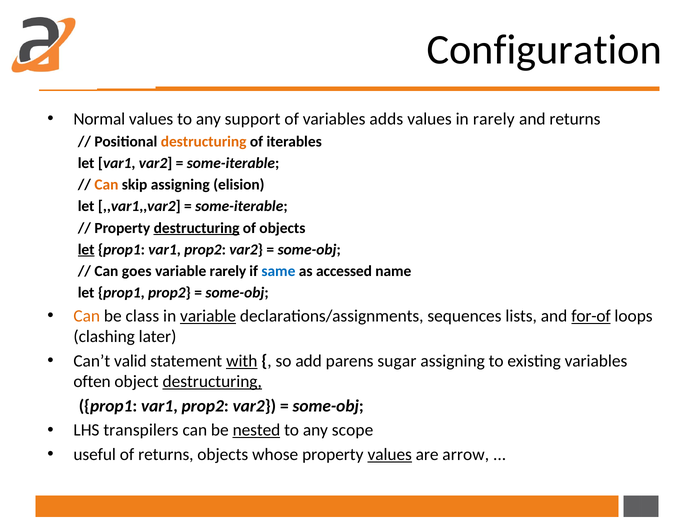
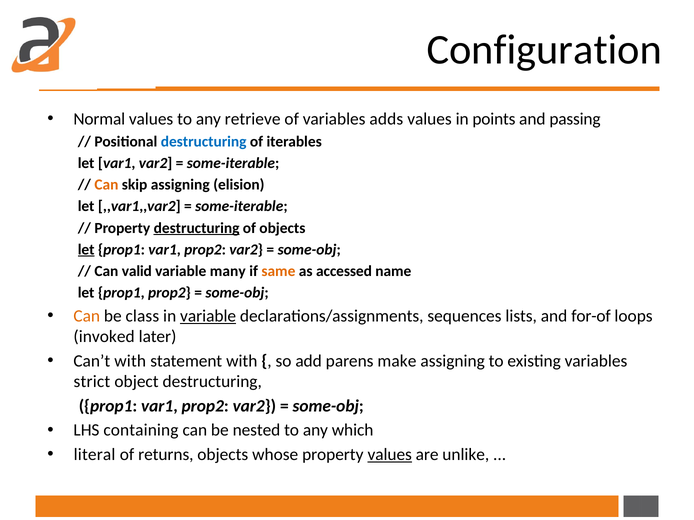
support: support -> retrieve
in rarely: rarely -> points
and returns: returns -> passing
destructuring at (204, 142) colour: orange -> blue
goes: goes -> valid
variable rarely: rarely -> many
same colour: blue -> orange
for-of underline: present -> none
clashing: clashing -> invoked
Can’t valid: valid -> with
with at (242, 361) underline: present -> none
sugar: sugar -> make
often: often -> strict
destructuring at (212, 382) underline: present -> none
transpilers: transpilers -> containing
nested underline: present -> none
scope: scope -> which
useful: useful -> literal
arrow: arrow -> unlike
